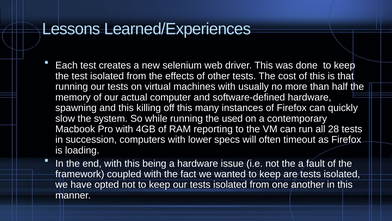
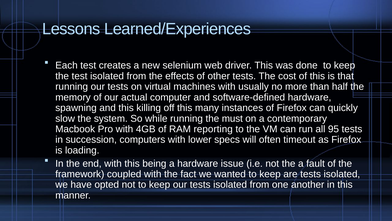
used: used -> must
28: 28 -> 95
